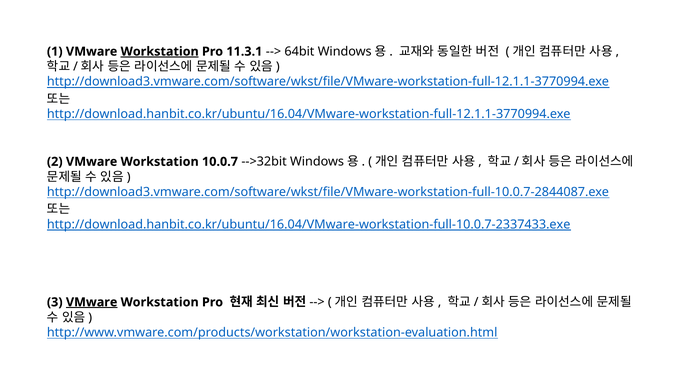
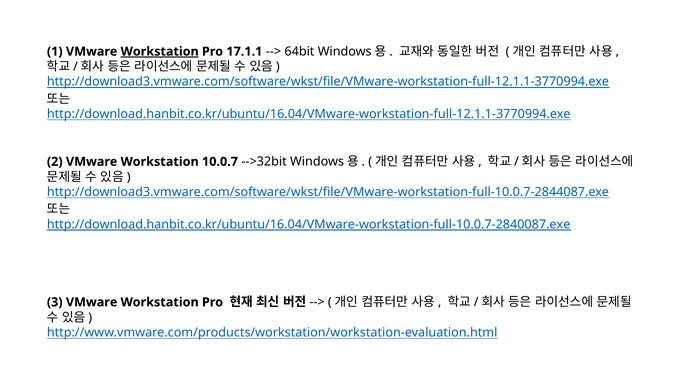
11.3.1: 11.3.1 -> 17.1.1
http://download.hanbit.co.kr/ubuntu/16.04/VMware-workstation-full-10.0.7-2337433.exe: http://download.hanbit.co.kr/ubuntu/16.04/VMware-workstation-full-10.0.7-2337433.exe -> http://download.hanbit.co.kr/ubuntu/16.04/VMware-workstation-full-10.0.7-2840087.exe
VMware at (92, 302) underline: present -> none
